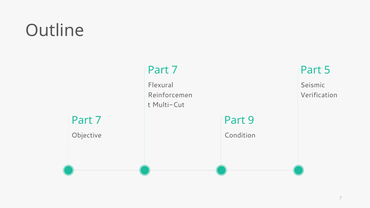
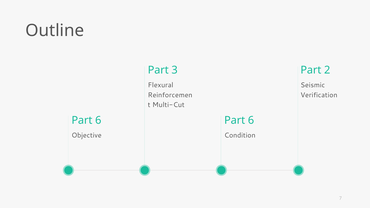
7 at (175, 70): 7 -> 3
5: 5 -> 2
7 at (98, 120): 7 -> 6
9 at (251, 120): 9 -> 6
